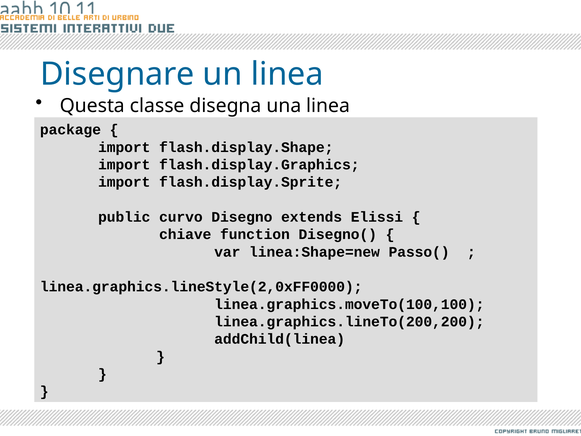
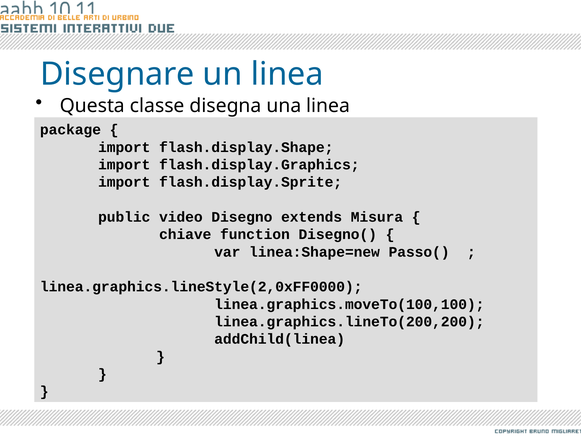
curvo: curvo -> video
Elissi: Elissi -> Misura
